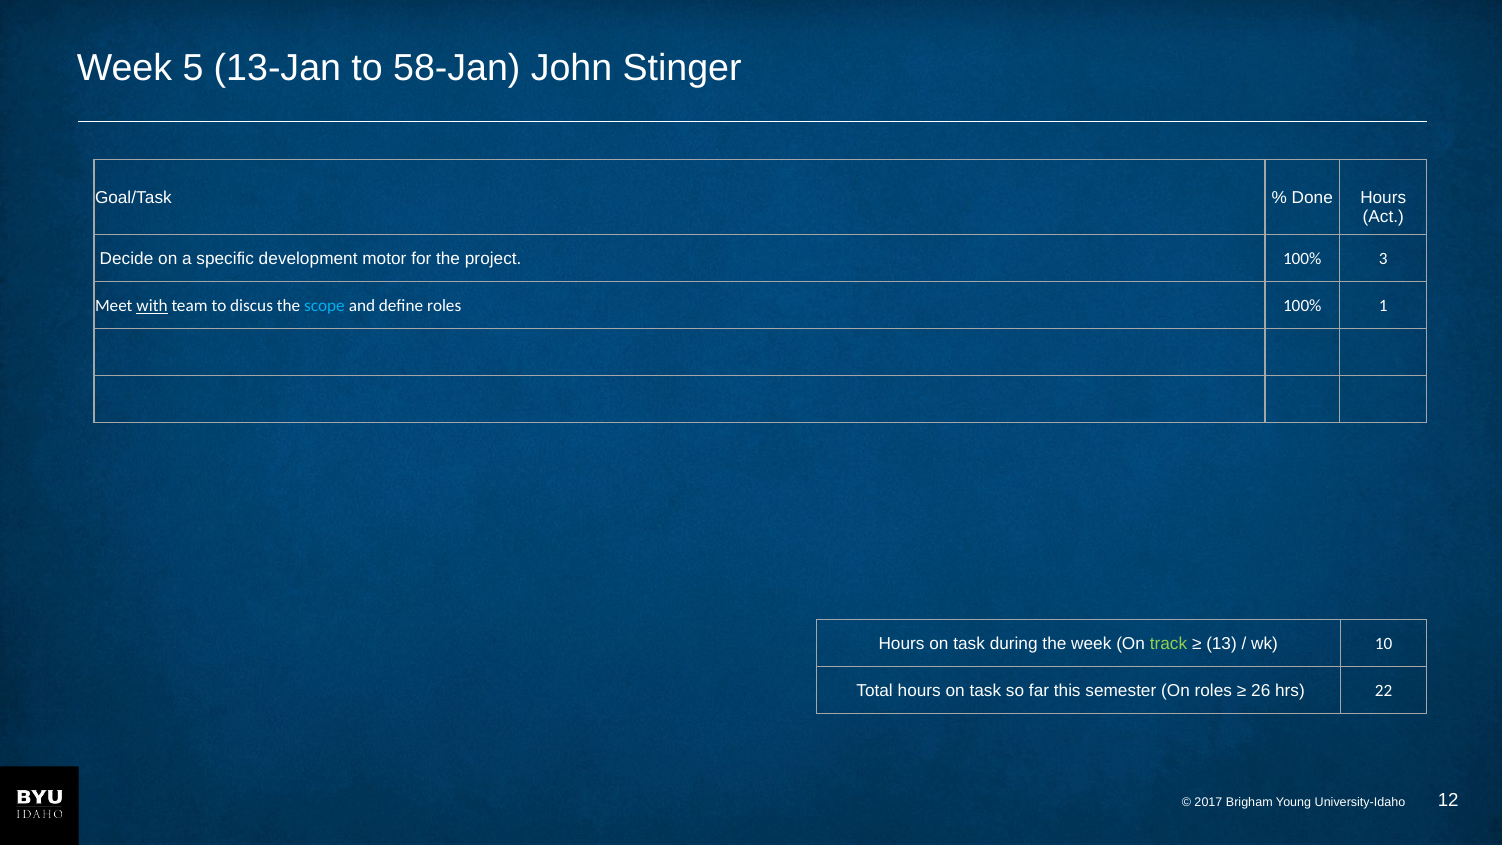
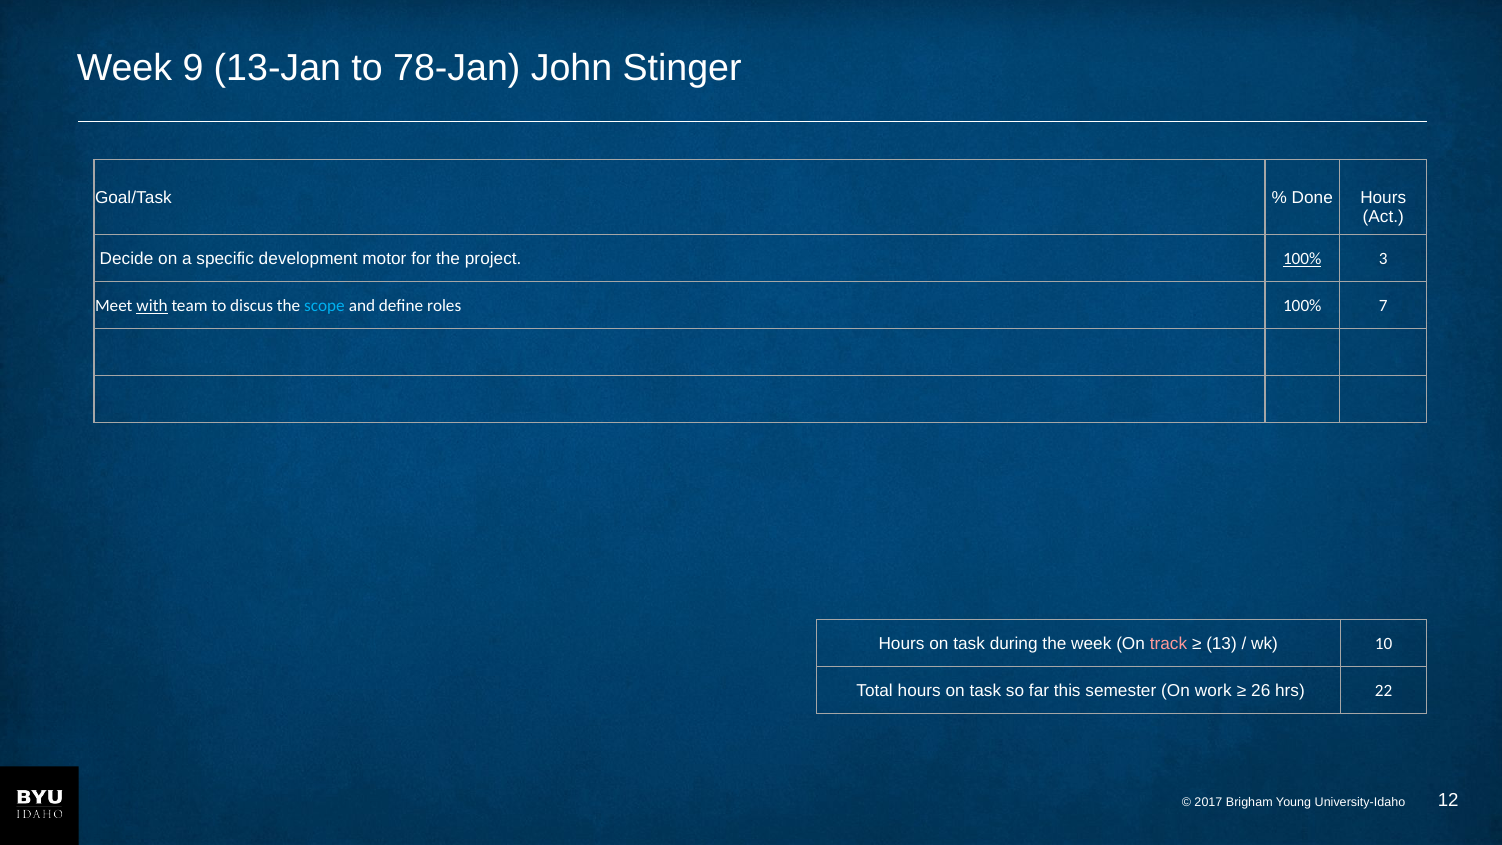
5: 5 -> 9
58-Jan: 58-Jan -> 78-Jan
100% at (1302, 259) underline: none -> present
1: 1 -> 7
track colour: light green -> pink
On roles: roles -> work
